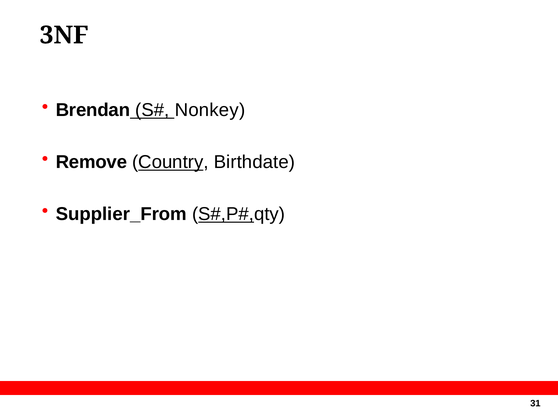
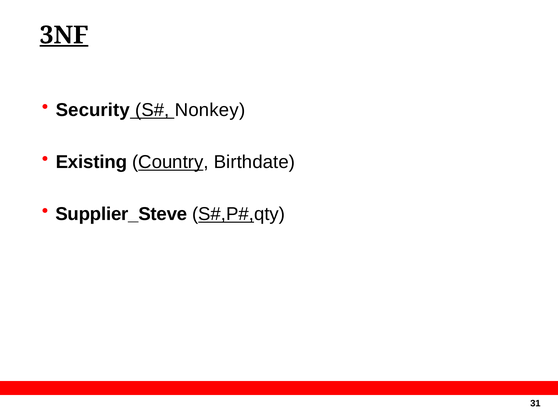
3NF underline: none -> present
Brendan: Brendan -> Security
Remove: Remove -> Existing
Supplier_From: Supplier_From -> Supplier_Steve
